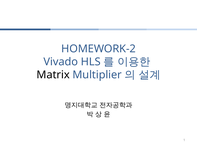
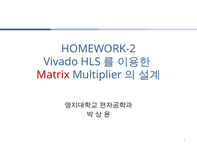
Matrix colour: black -> red
